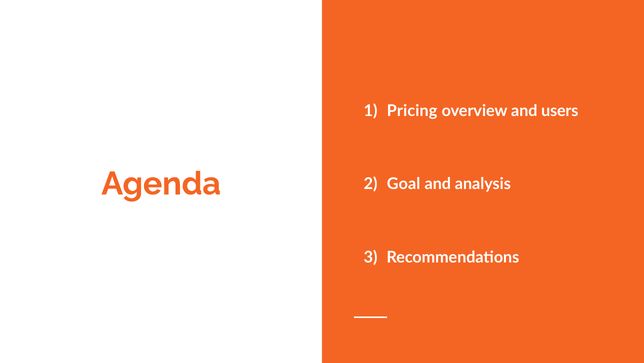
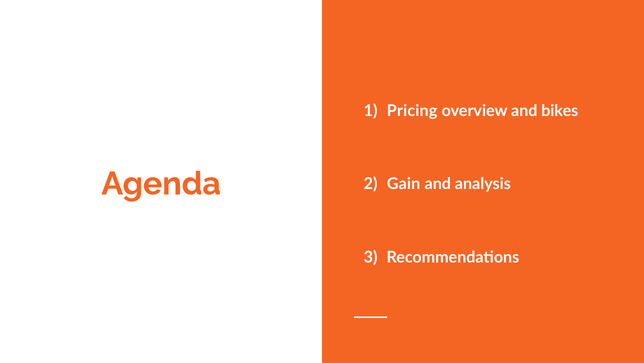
users: users -> bikes
Goal: Goal -> Gain
